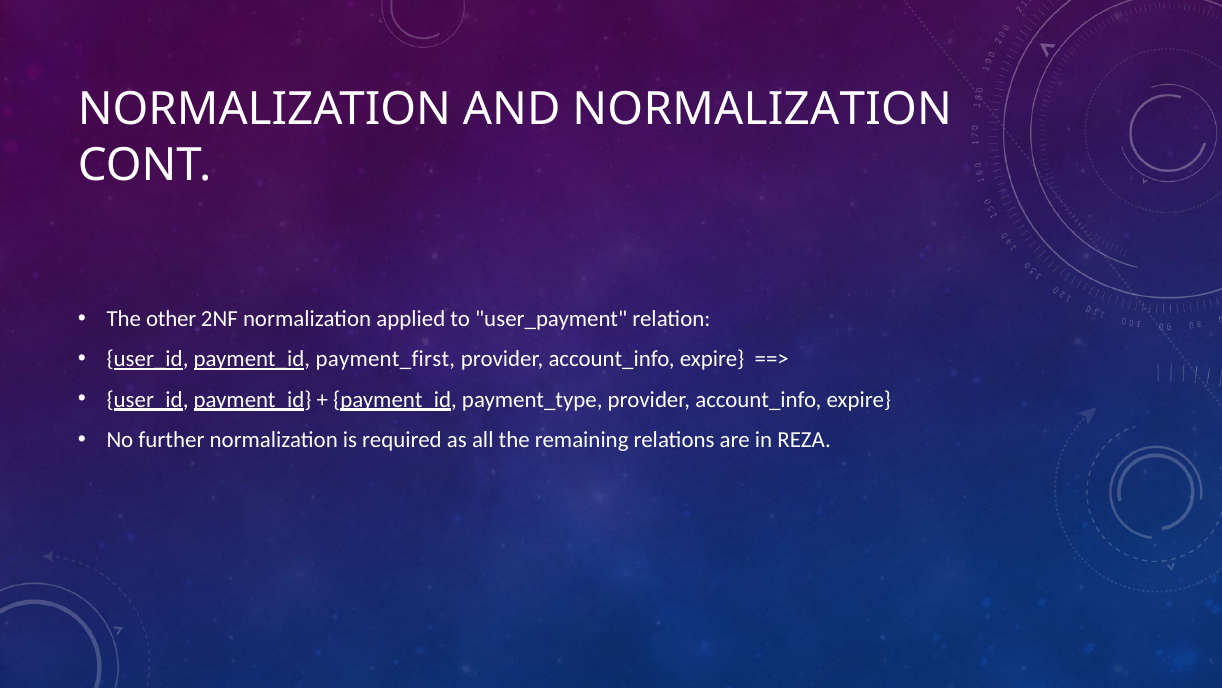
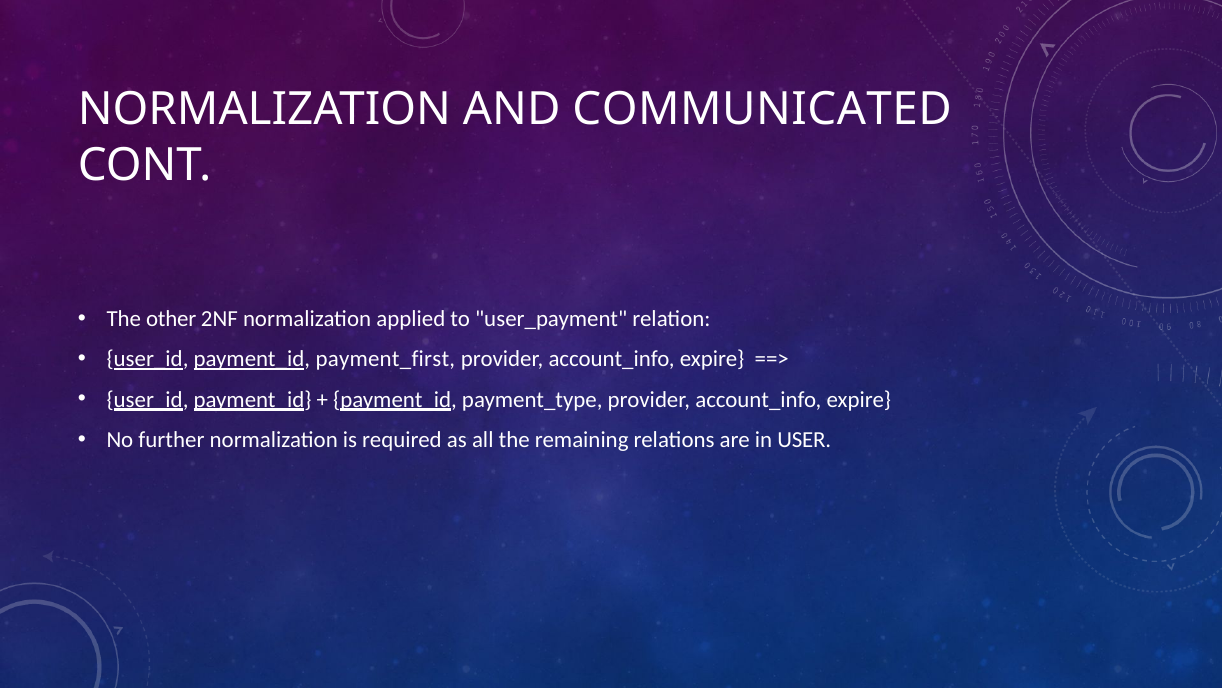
AND NORMALIZATION: NORMALIZATION -> COMMUNICATED
REZA: REZA -> USER
